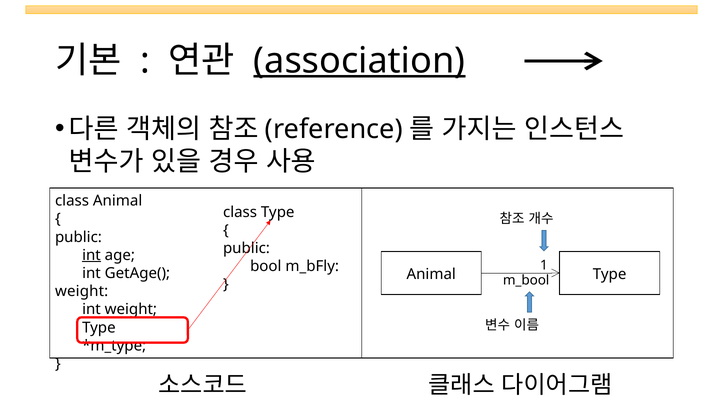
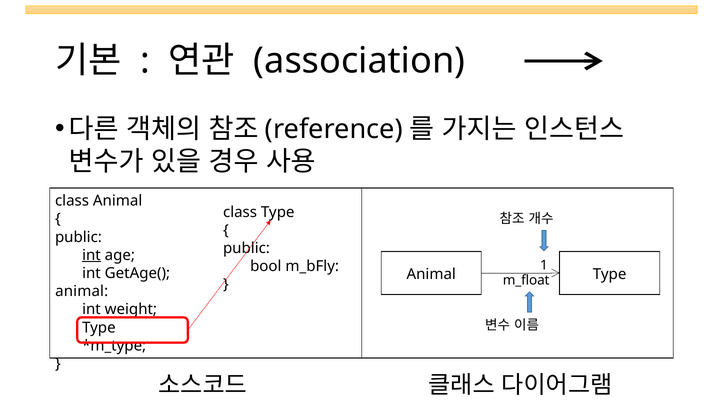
association underline: present -> none
m_bool: m_bool -> m_float
weight at (82, 291): weight -> animal
